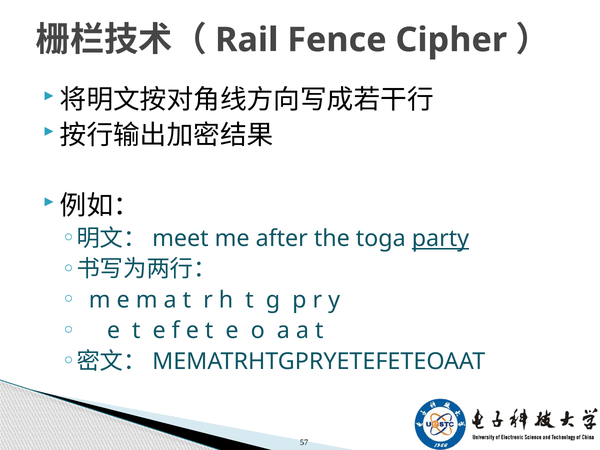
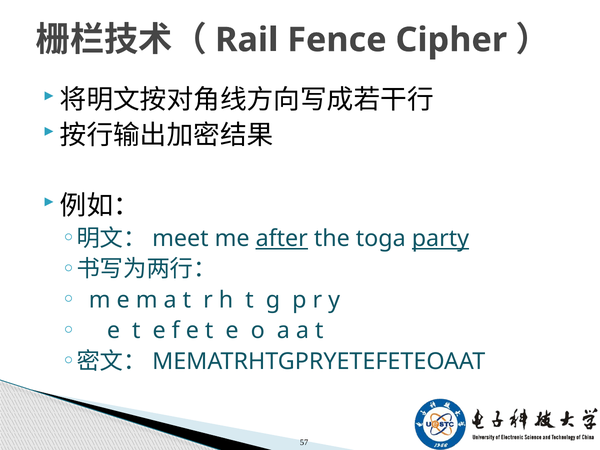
after underline: none -> present
